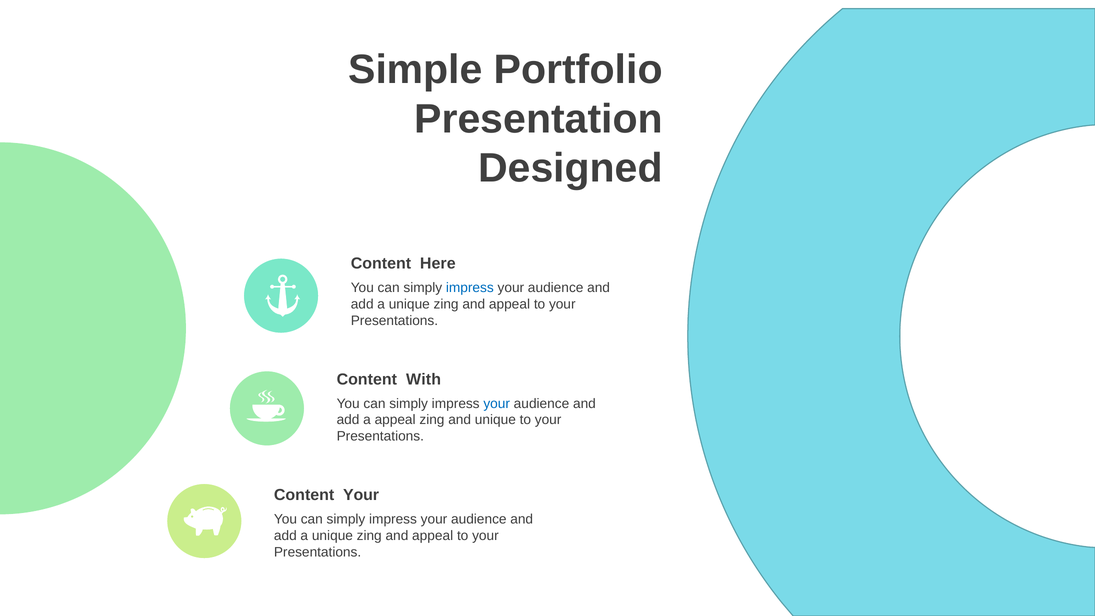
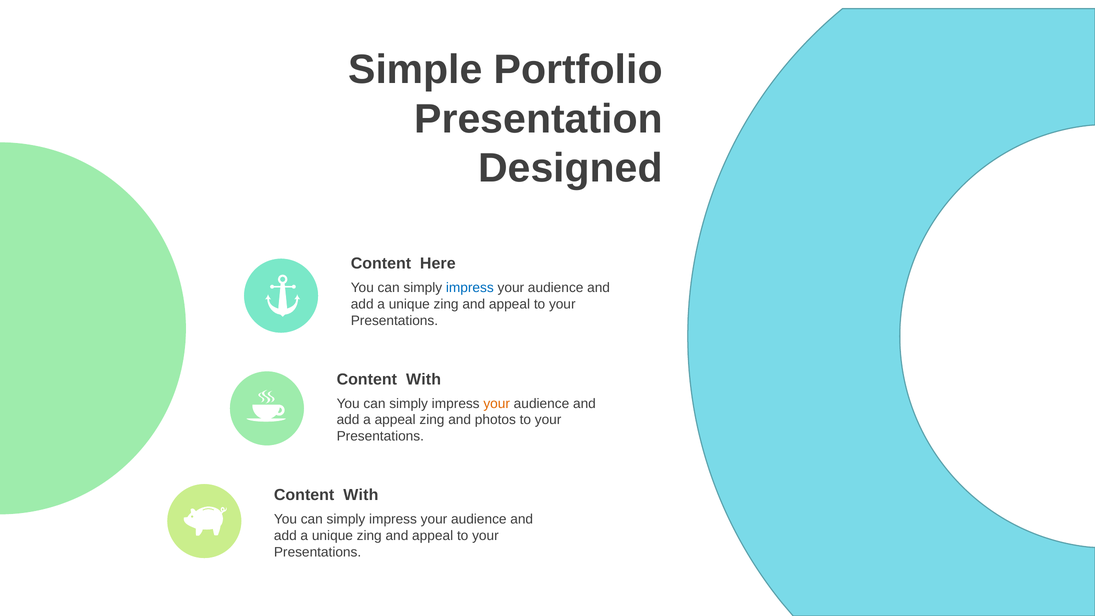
your at (497, 403) colour: blue -> orange
and unique: unique -> photos
Your at (361, 495): Your -> With
